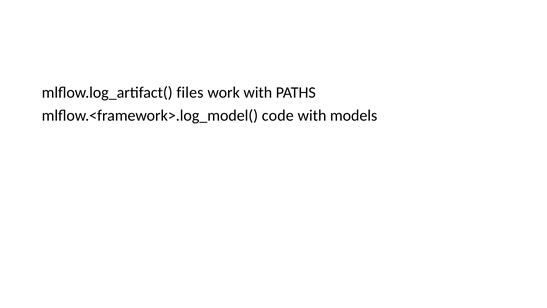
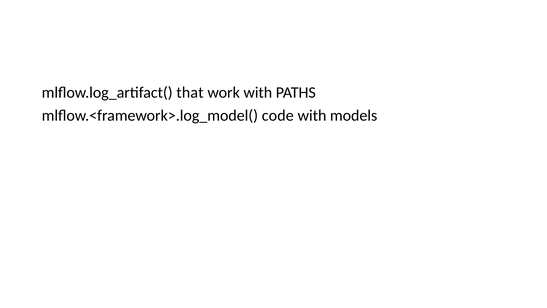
files: files -> that
